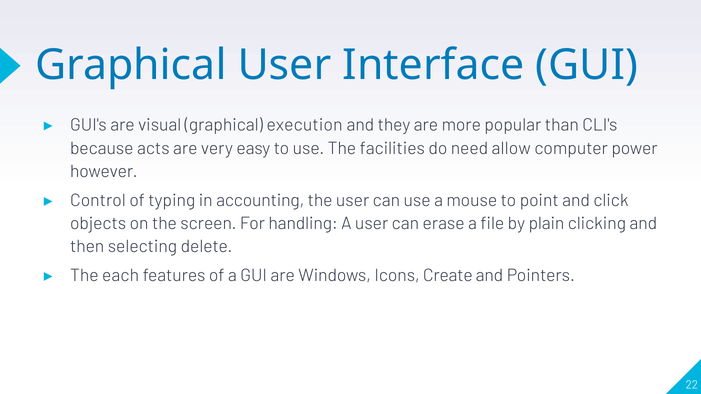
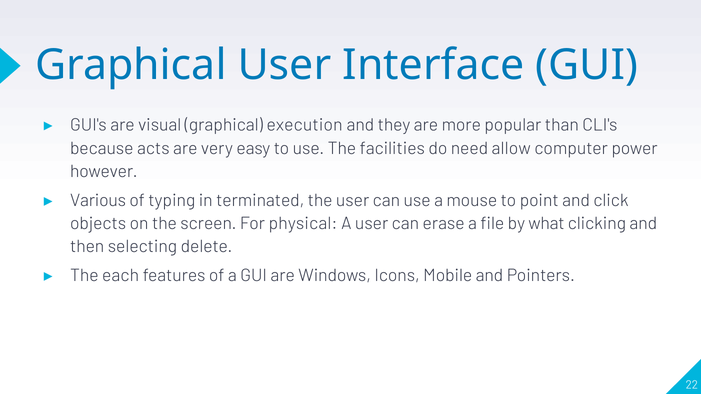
Control: Control -> Various
accounting: accounting -> terminated
handling: handling -> physical
plain: plain -> what
Create: Create -> Mobile
